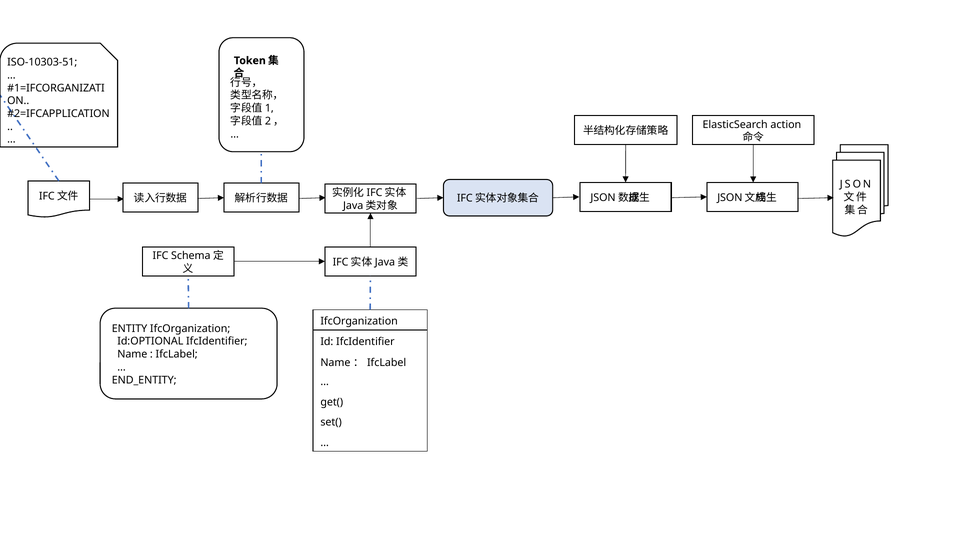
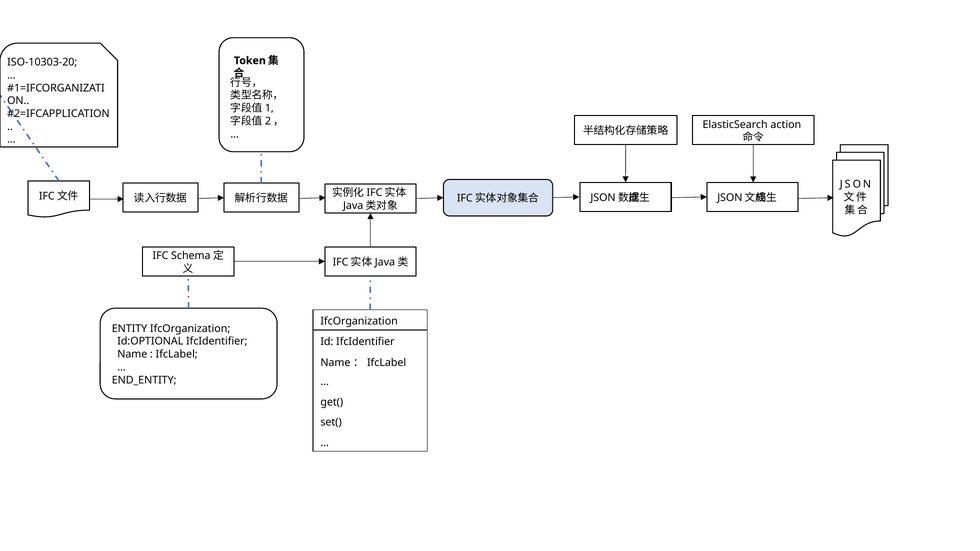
ISO-10303-51: ISO-10303-51 -> ISO-10303-20
